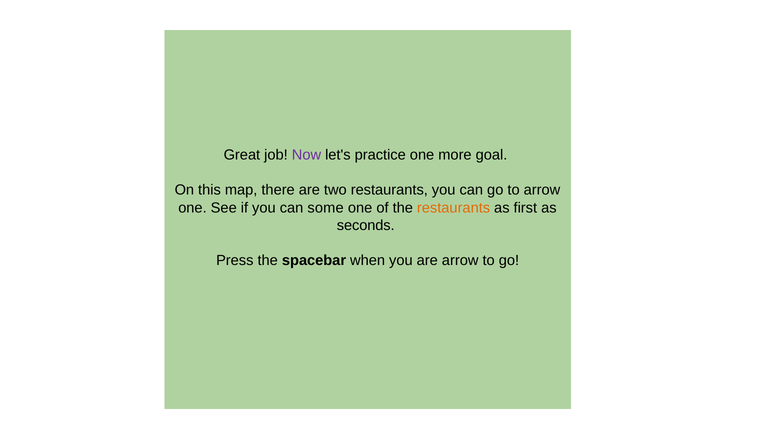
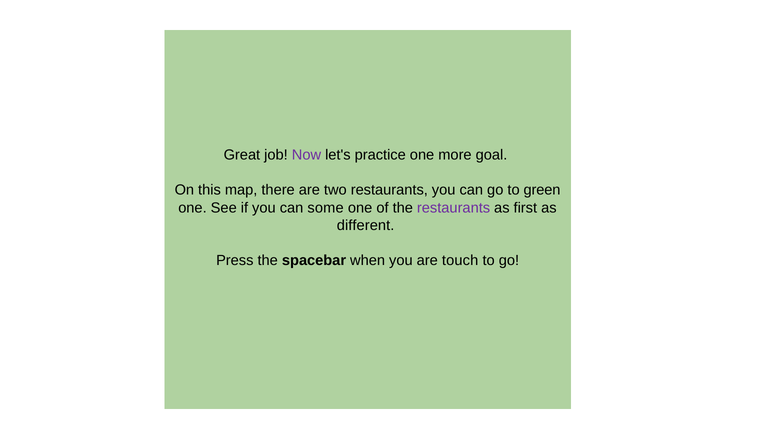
to arrow: arrow -> green
restaurants at (454, 208) colour: orange -> purple
seconds: seconds -> different
are arrow: arrow -> touch
